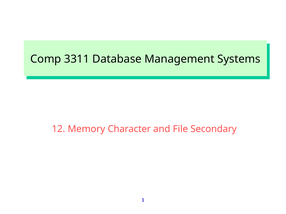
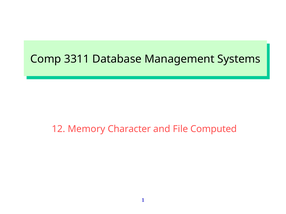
Secondary: Secondary -> Computed
